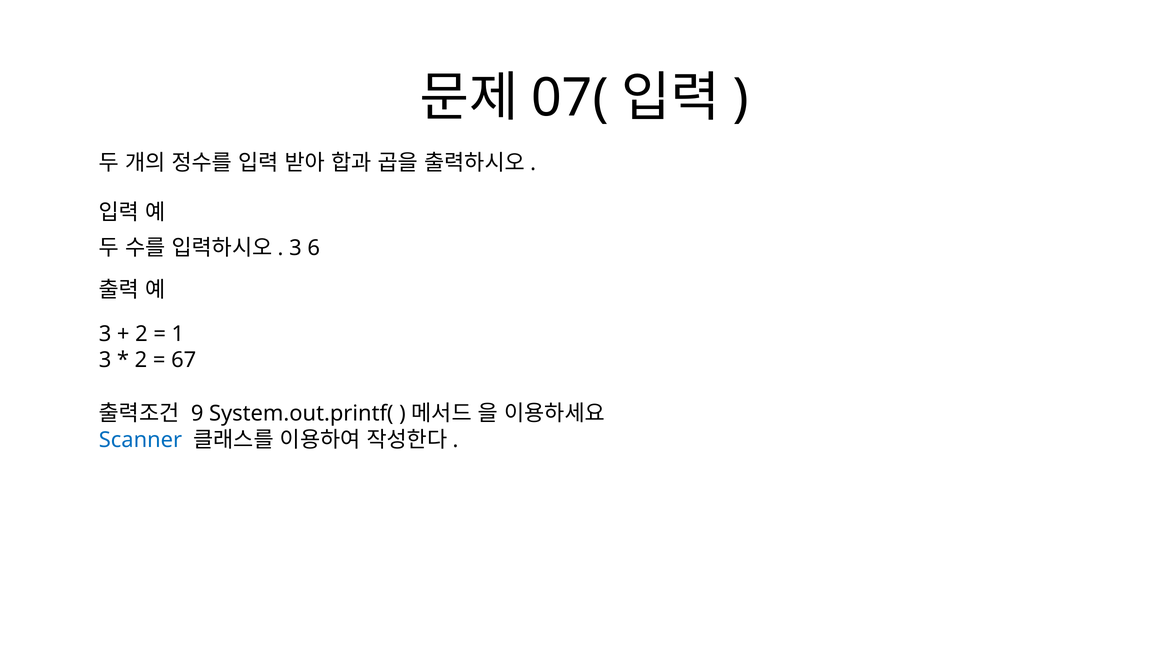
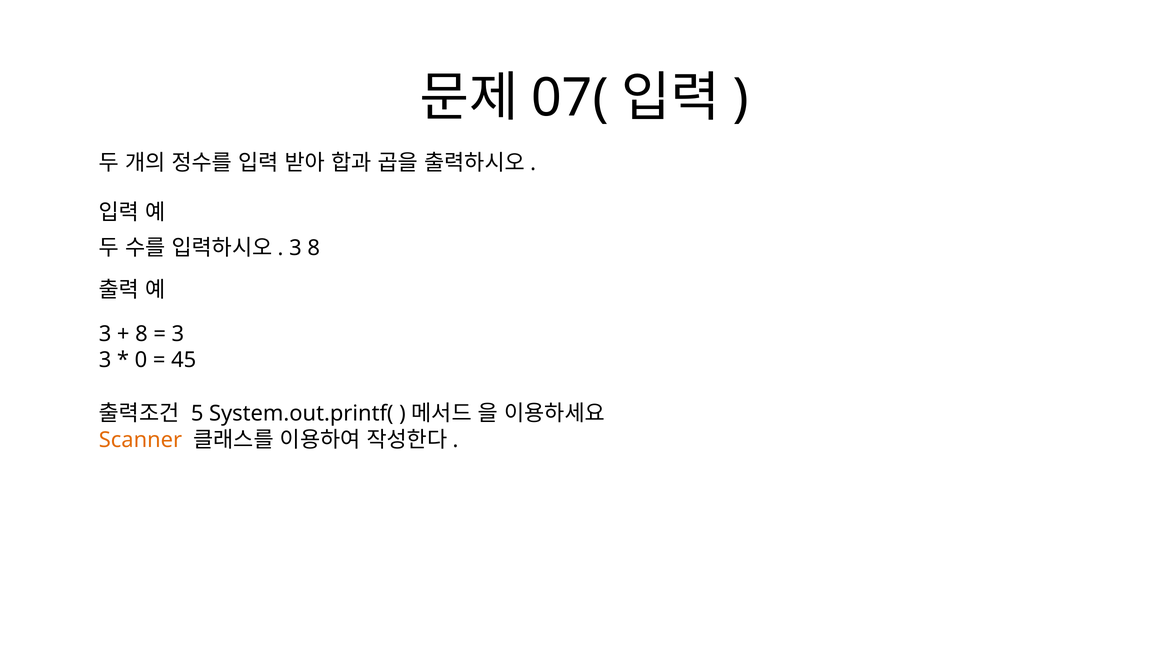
3 6: 6 -> 8
2 at (141, 334): 2 -> 8
1 at (178, 334): 1 -> 3
2 at (141, 360): 2 -> 0
67: 67 -> 45
9: 9 -> 5
Scanner colour: blue -> orange
